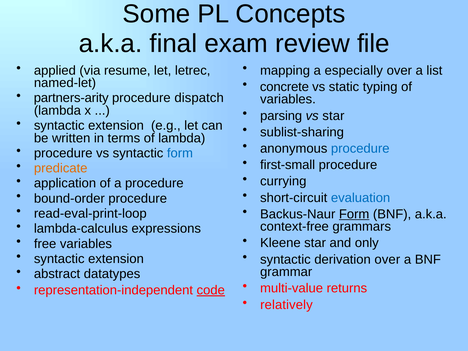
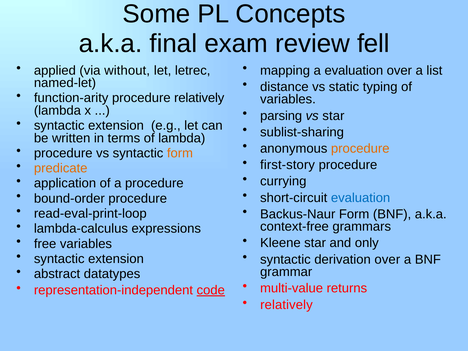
file: file -> fell
resume: resume -> without
a especially: especially -> evaluation
concrete: concrete -> distance
partners‑arity: partners‑arity -> function‑arity
procedure dispatch: dispatch -> relatively
procedure at (360, 149) colour: blue -> orange
form at (180, 153) colour: blue -> orange
first‑small: first‑small -> first‑story
Form at (354, 214) underline: present -> none
